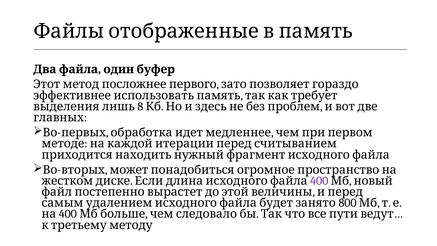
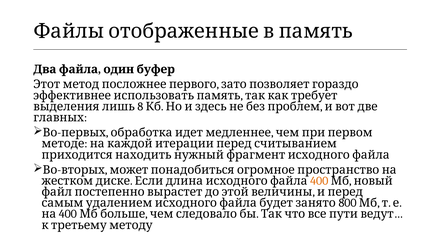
400 at (319, 181) colour: purple -> orange
